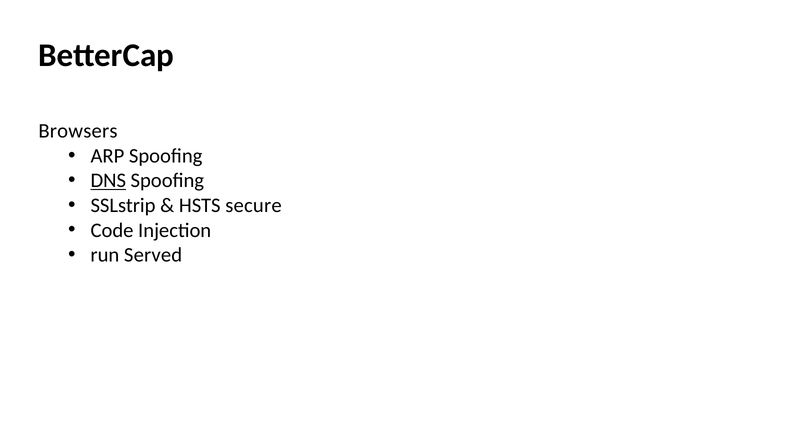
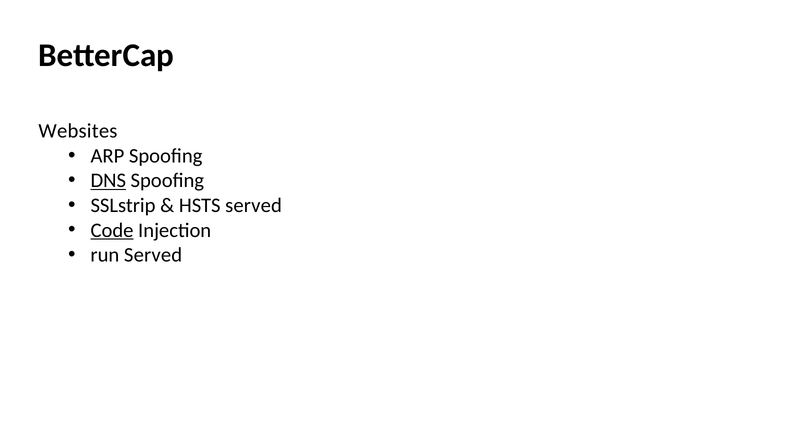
Browsers: Browsers -> Websites
HSTS secure: secure -> served
Code underline: none -> present
